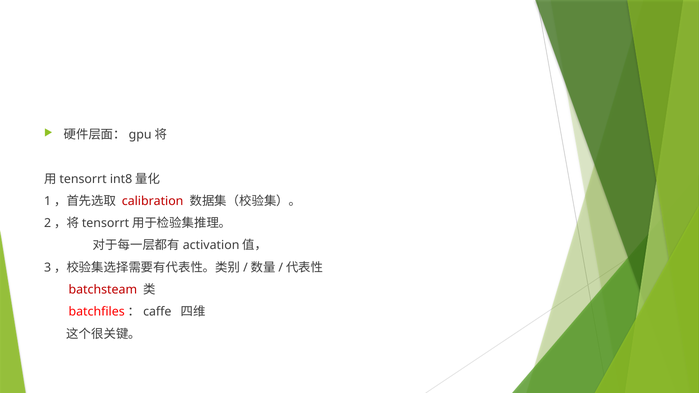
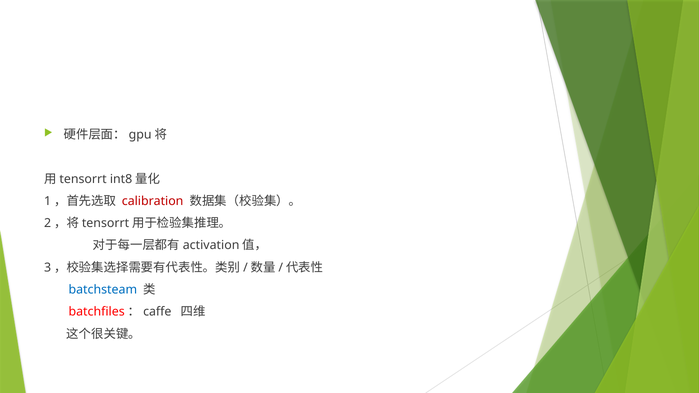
batchsteam colour: red -> blue
